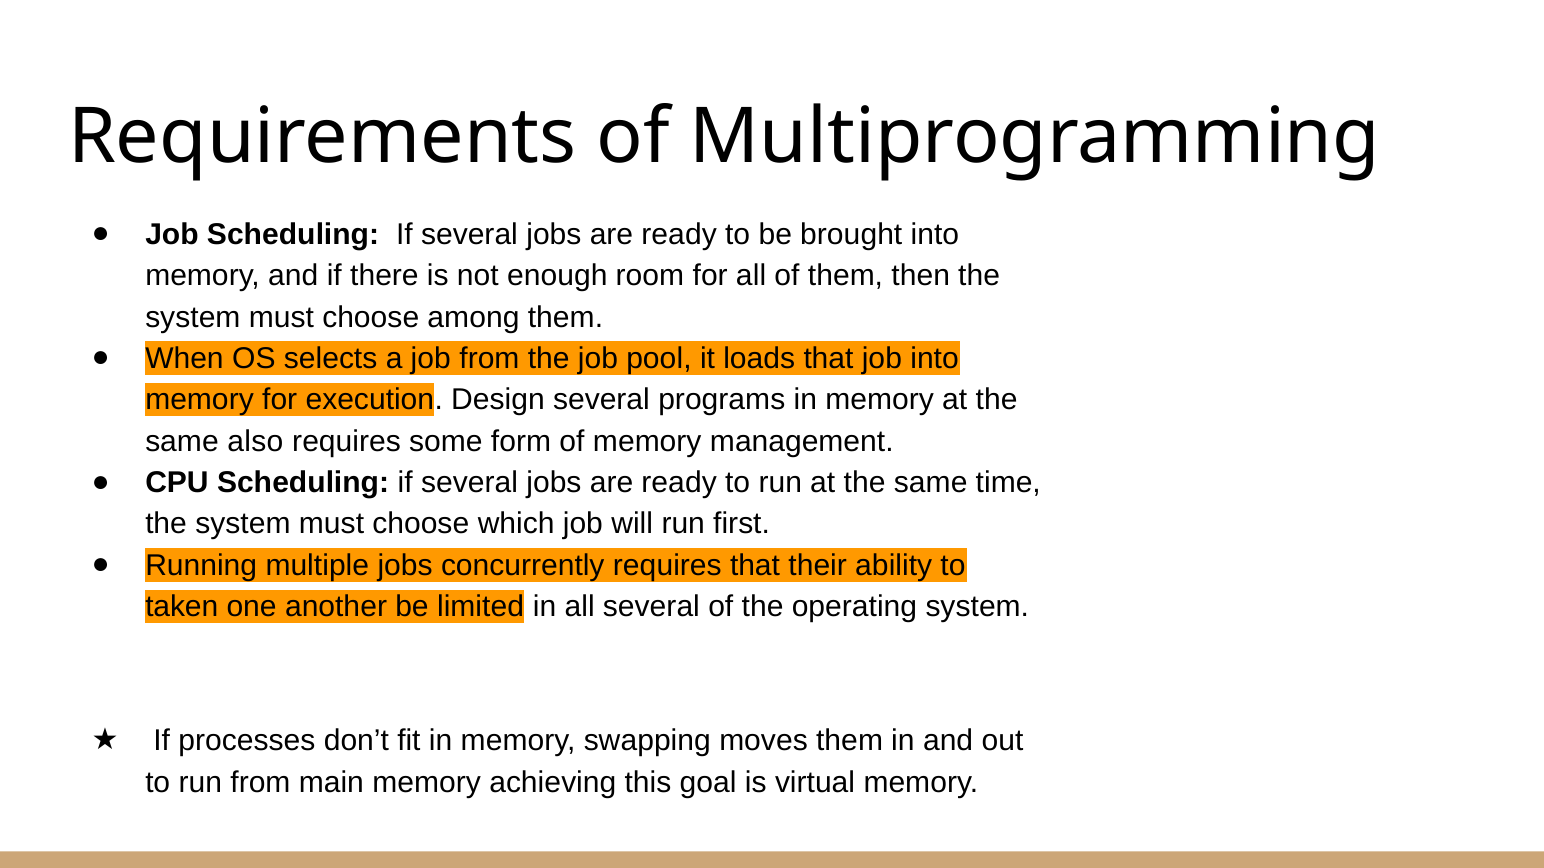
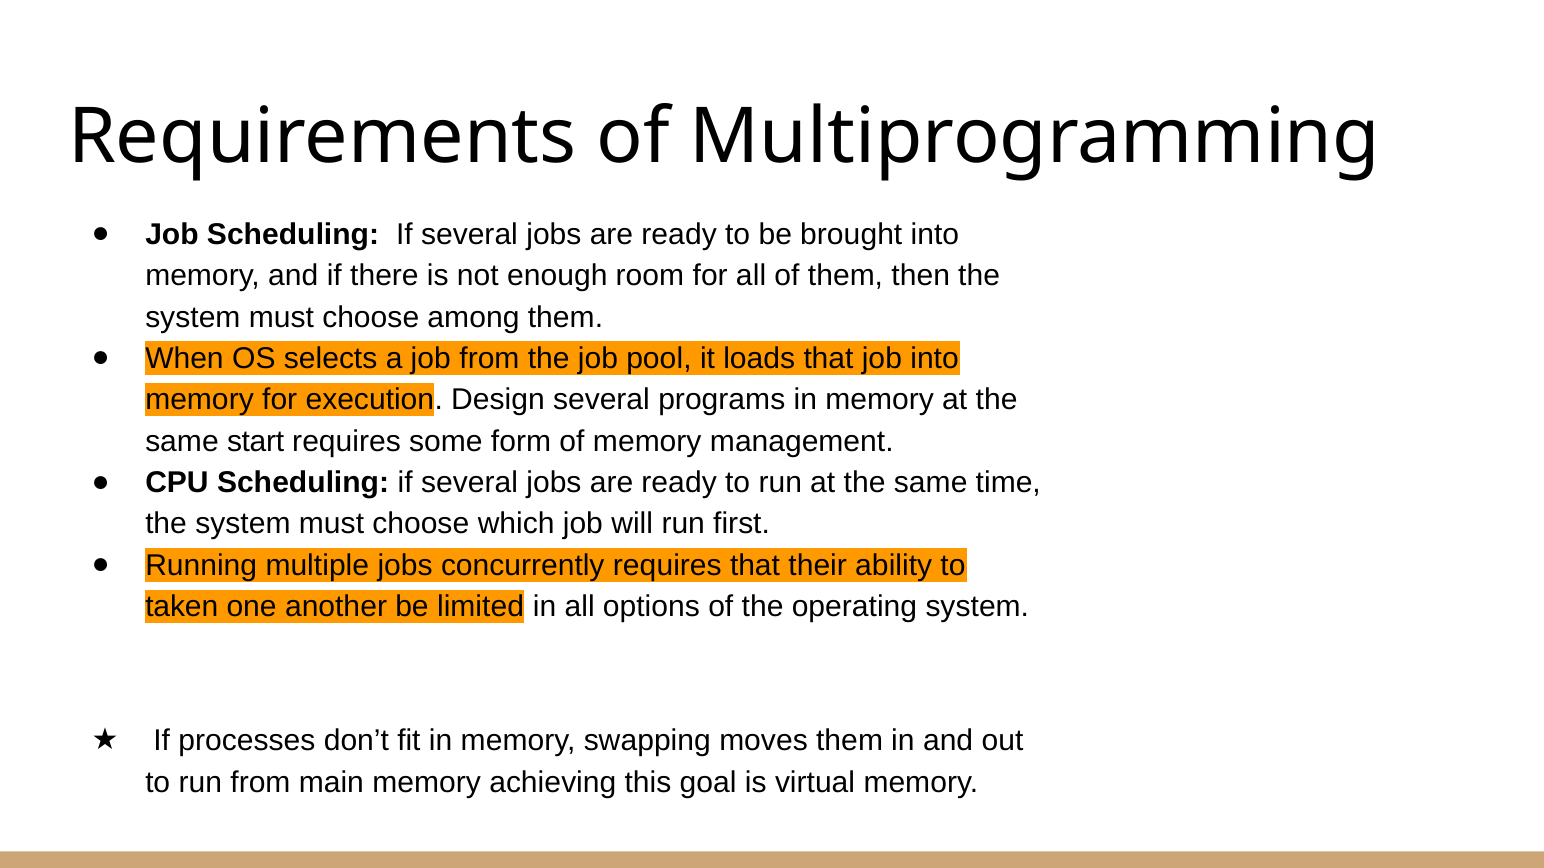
also: also -> start
all several: several -> options
